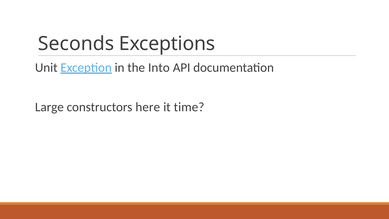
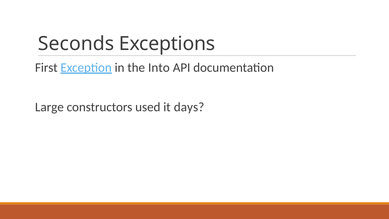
Unit: Unit -> First
here: here -> used
time: time -> days
